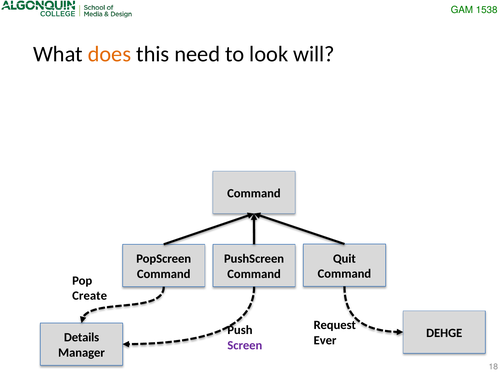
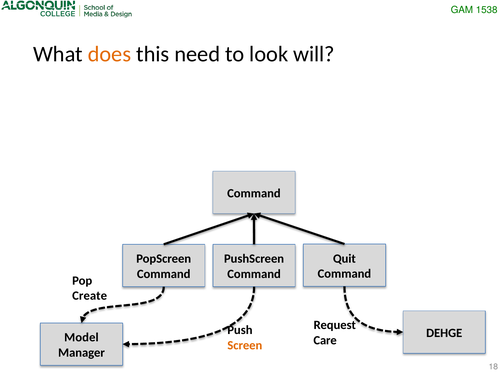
Details: Details -> Model
Ever: Ever -> Care
Screen colour: purple -> orange
